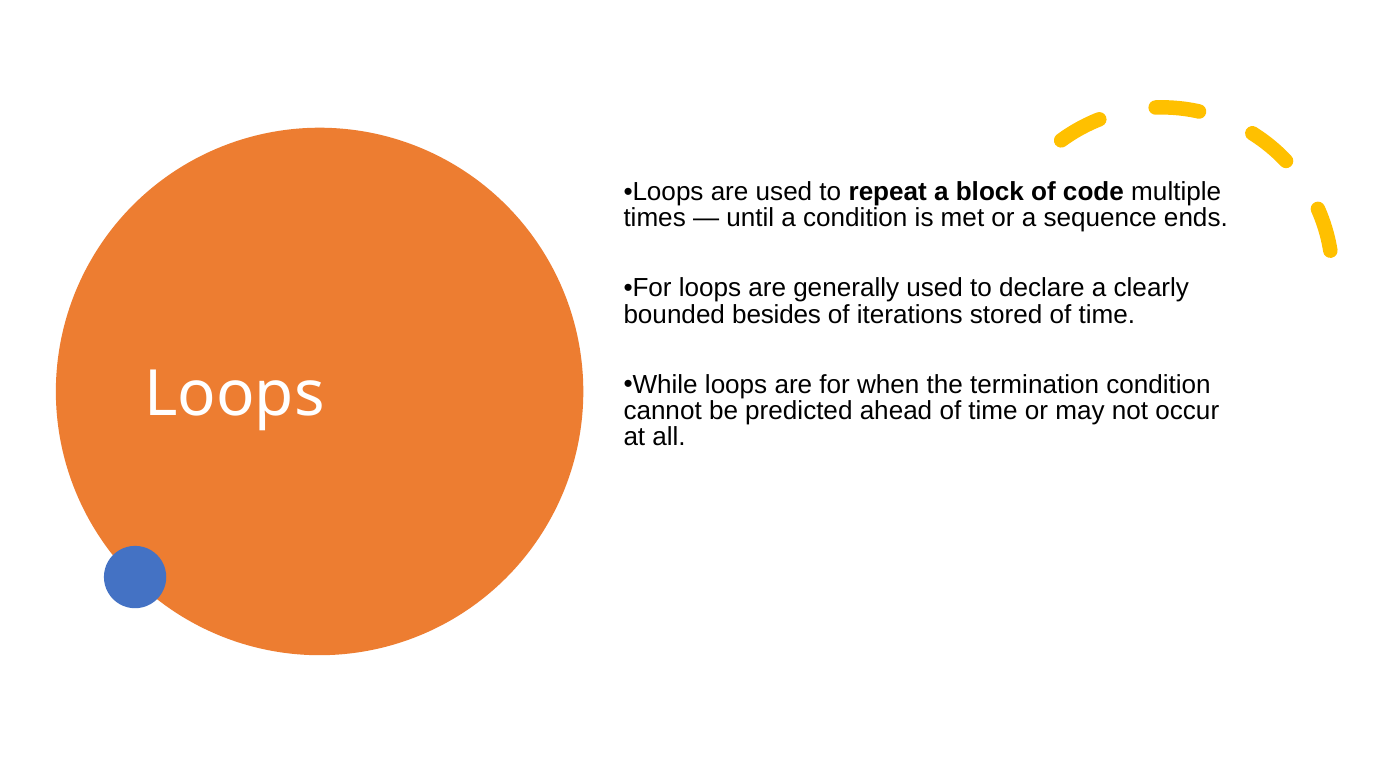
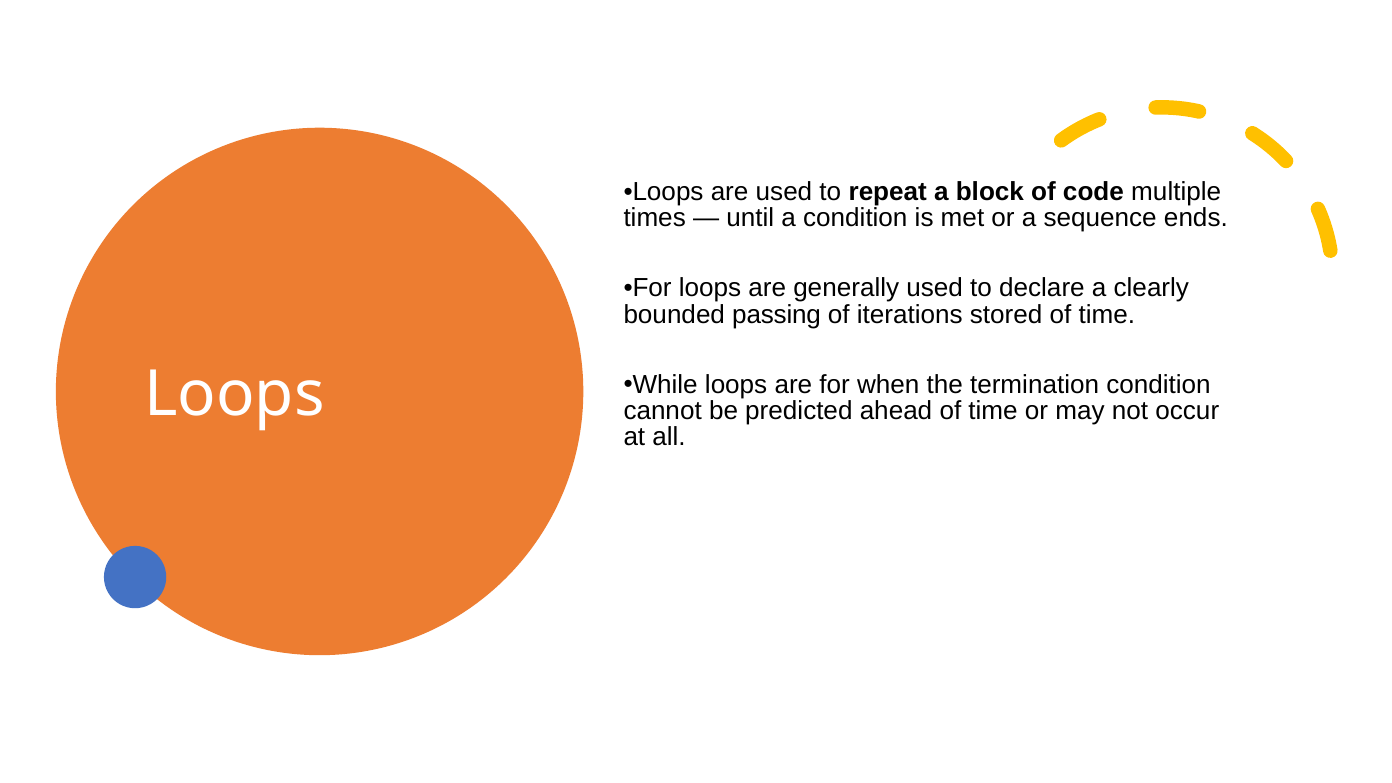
besides: besides -> passing
